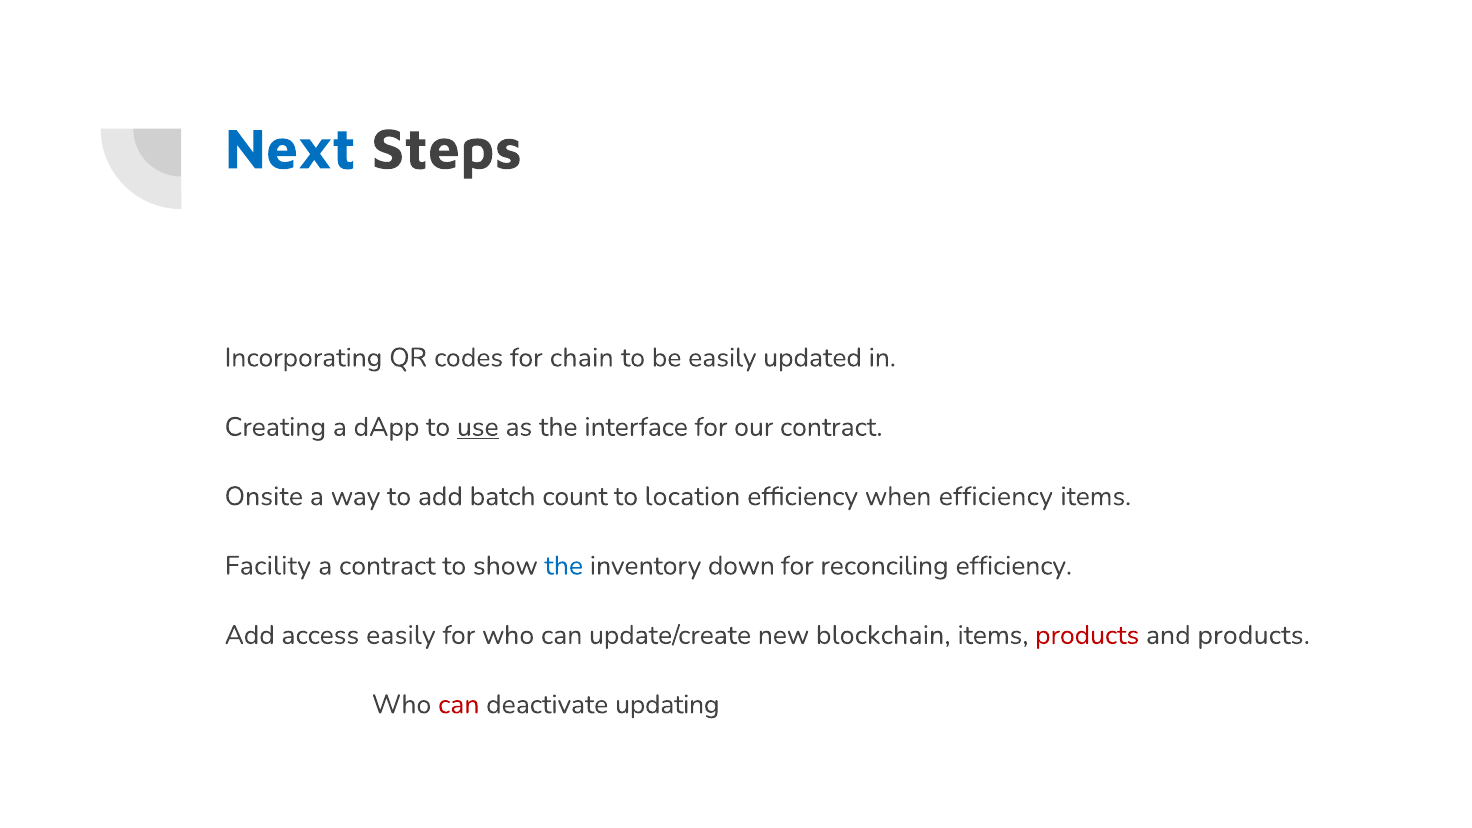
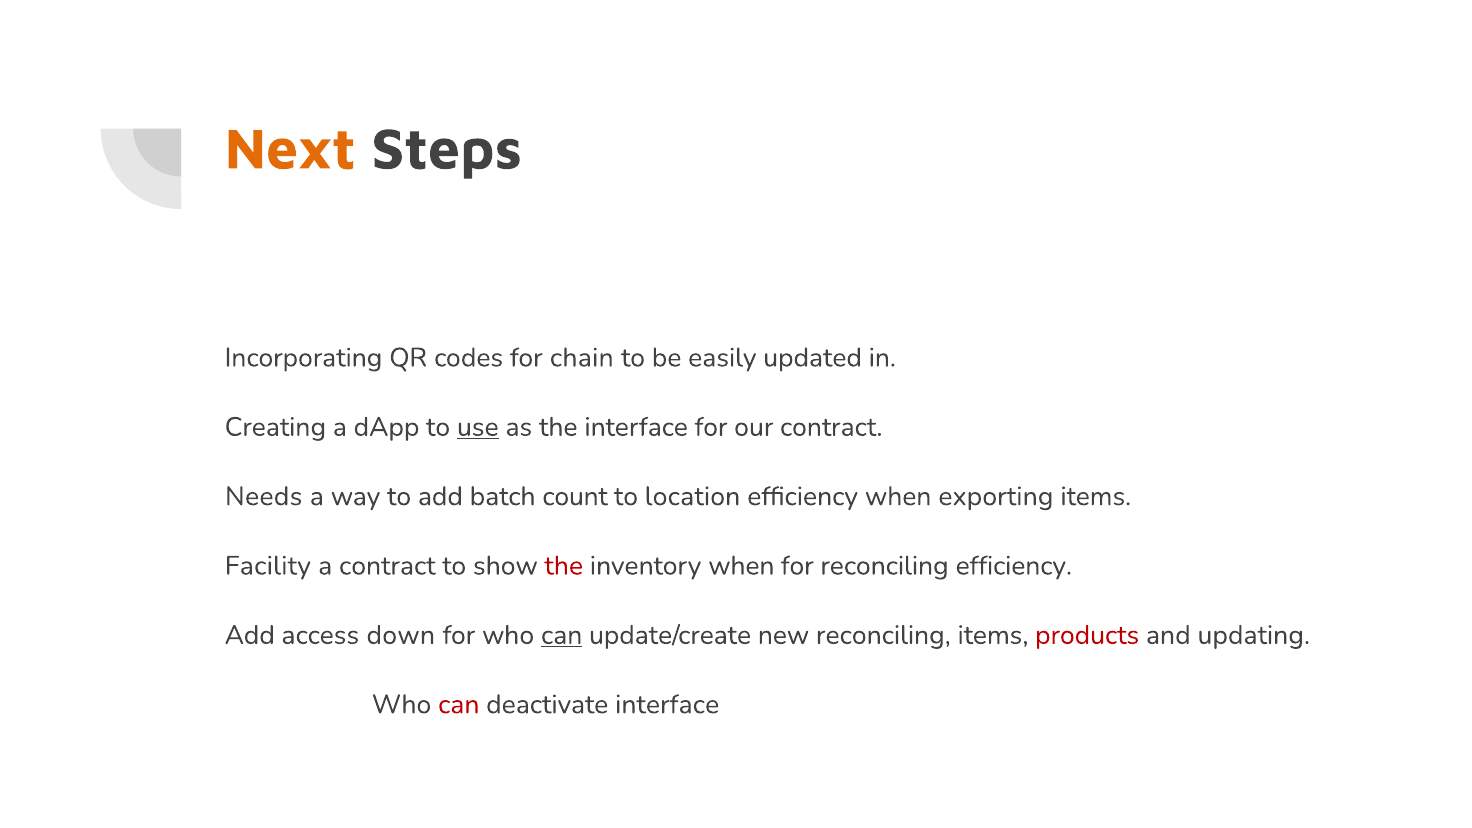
Next colour: blue -> orange
Onsite: Onsite -> Needs
when efficiency: efficiency -> exporting
the at (564, 566) colour: blue -> red
inventory down: down -> when
access easily: easily -> down
can at (562, 635) underline: none -> present
new blockchain: blockchain -> reconciling
and products: products -> updating
deactivate updating: updating -> interface
